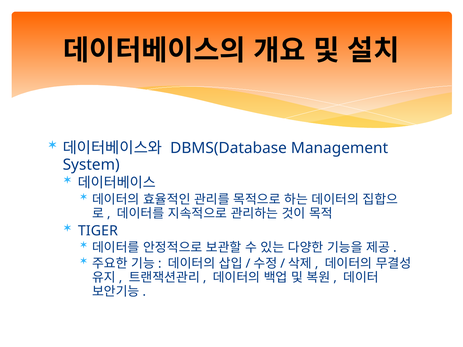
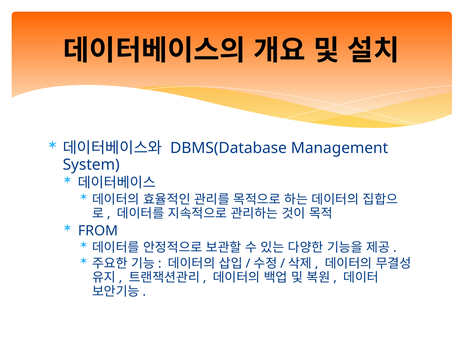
TIGER: TIGER -> FROM
